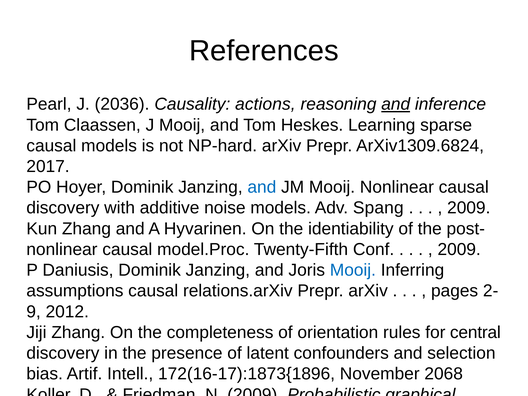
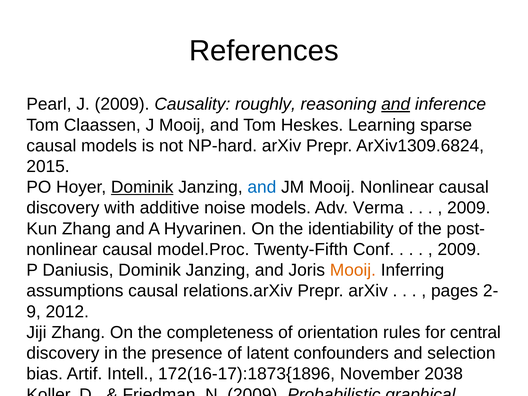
J 2036: 2036 -> 2009
actions: actions -> roughly
2017 at (48, 166): 2017 -> 2015
Dominik at (142, 187) underline: none -> present
Adv Spang: Spang -> Verma
Mooij at (353, 270) colour: blue -> orange
2068: 2068 -> 2038
